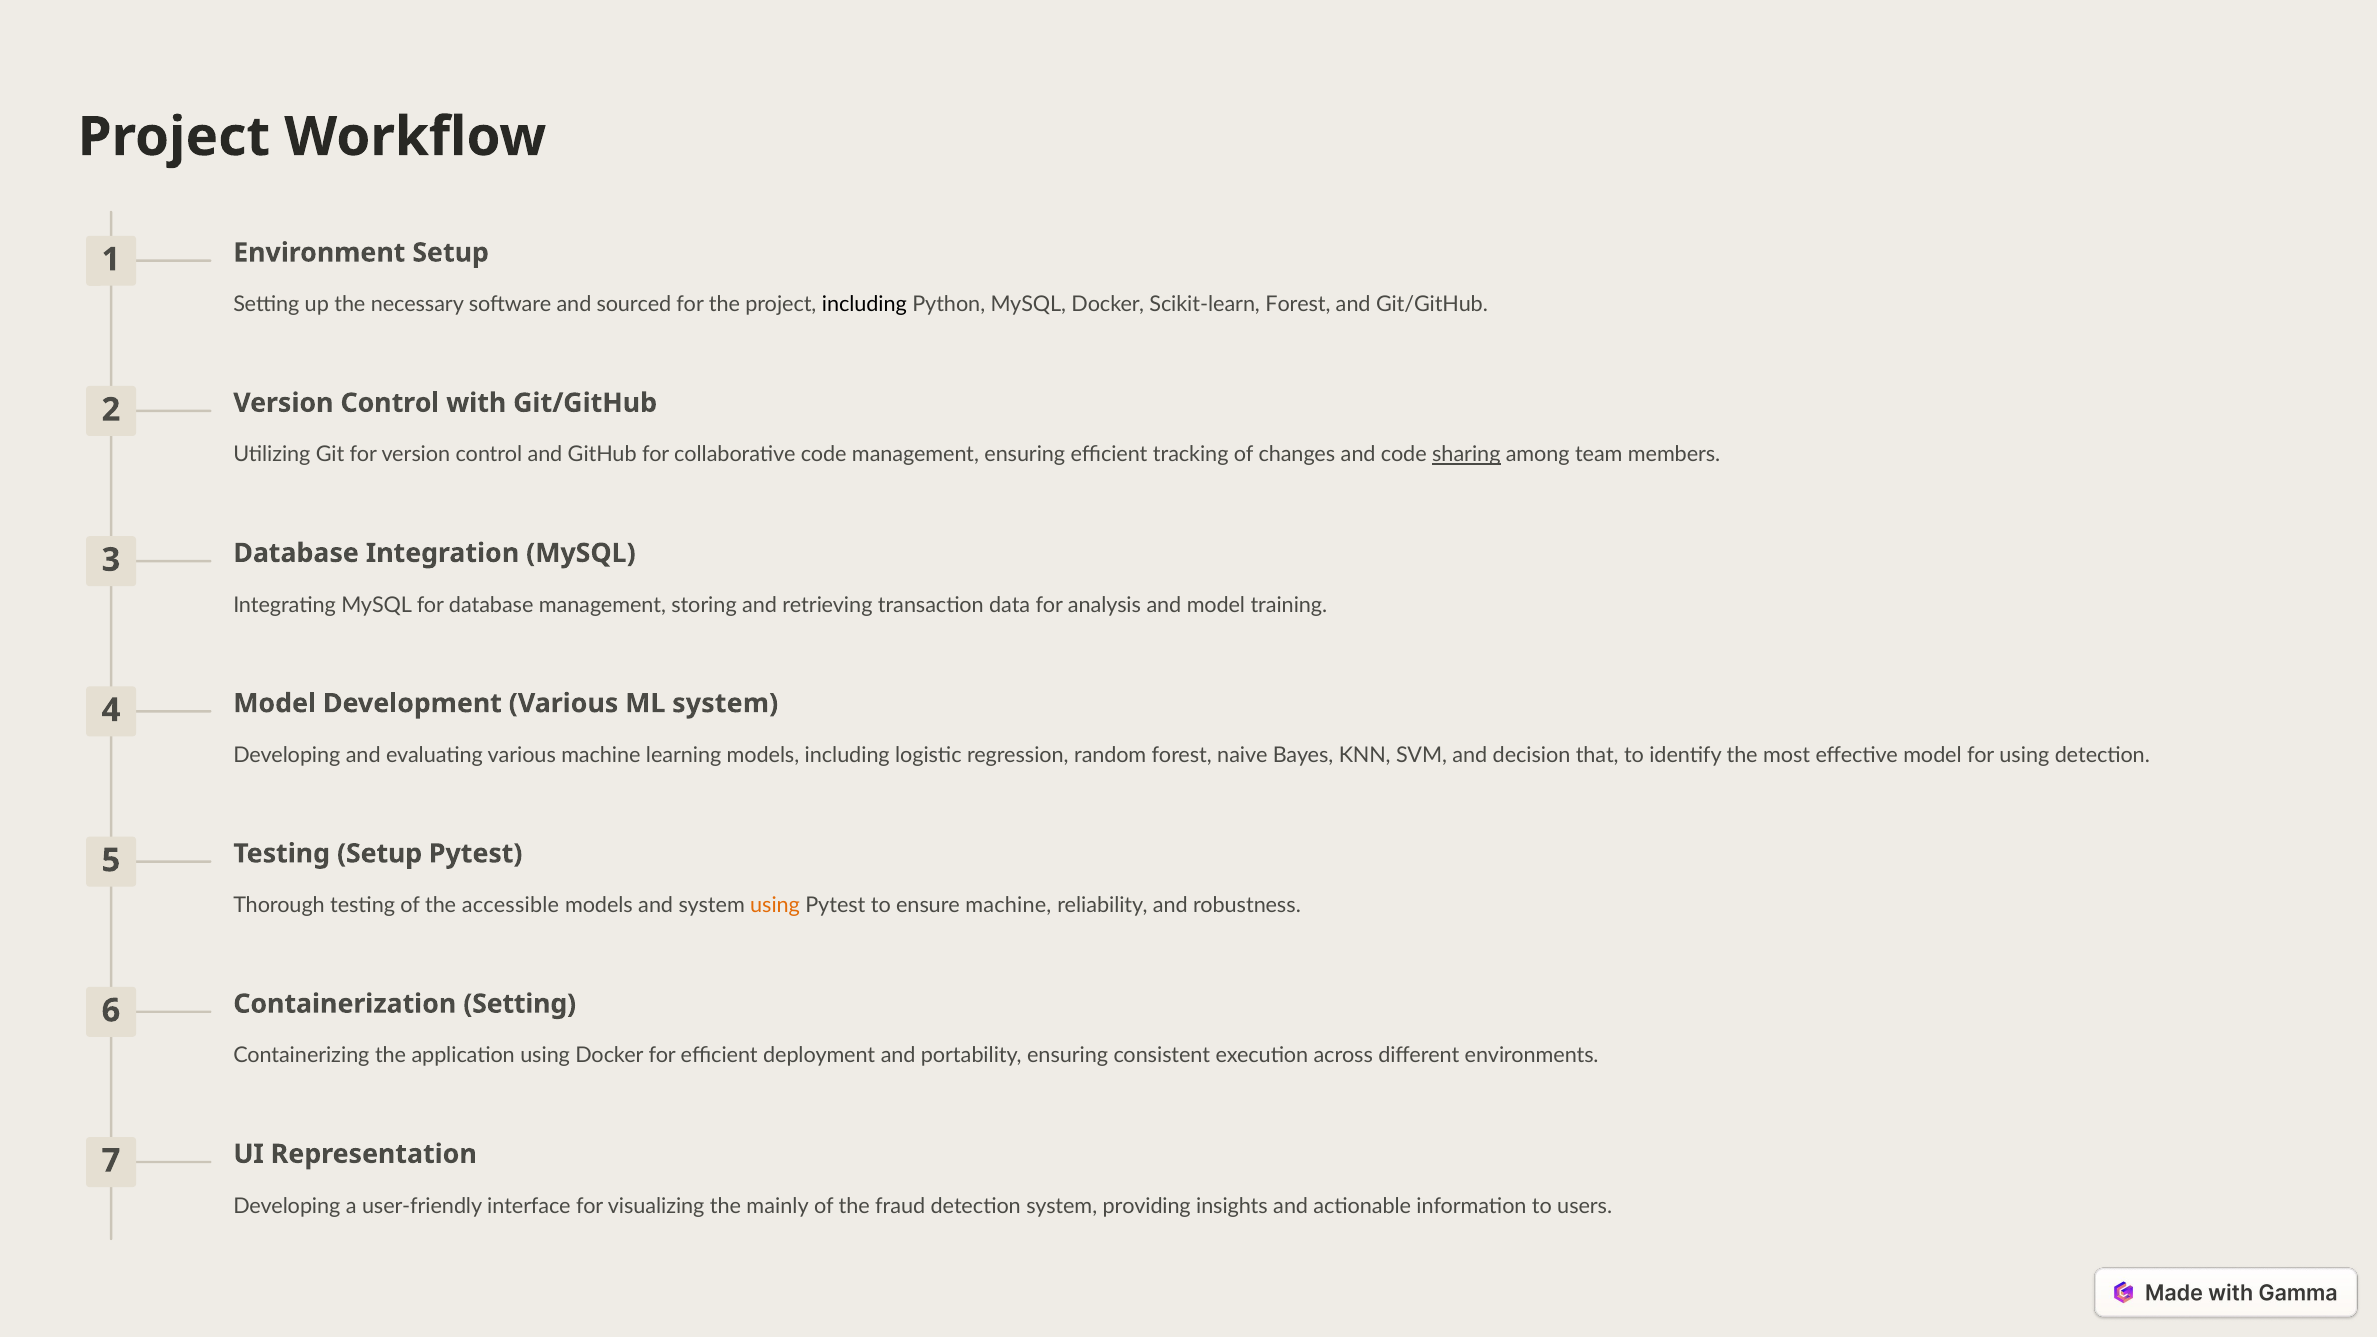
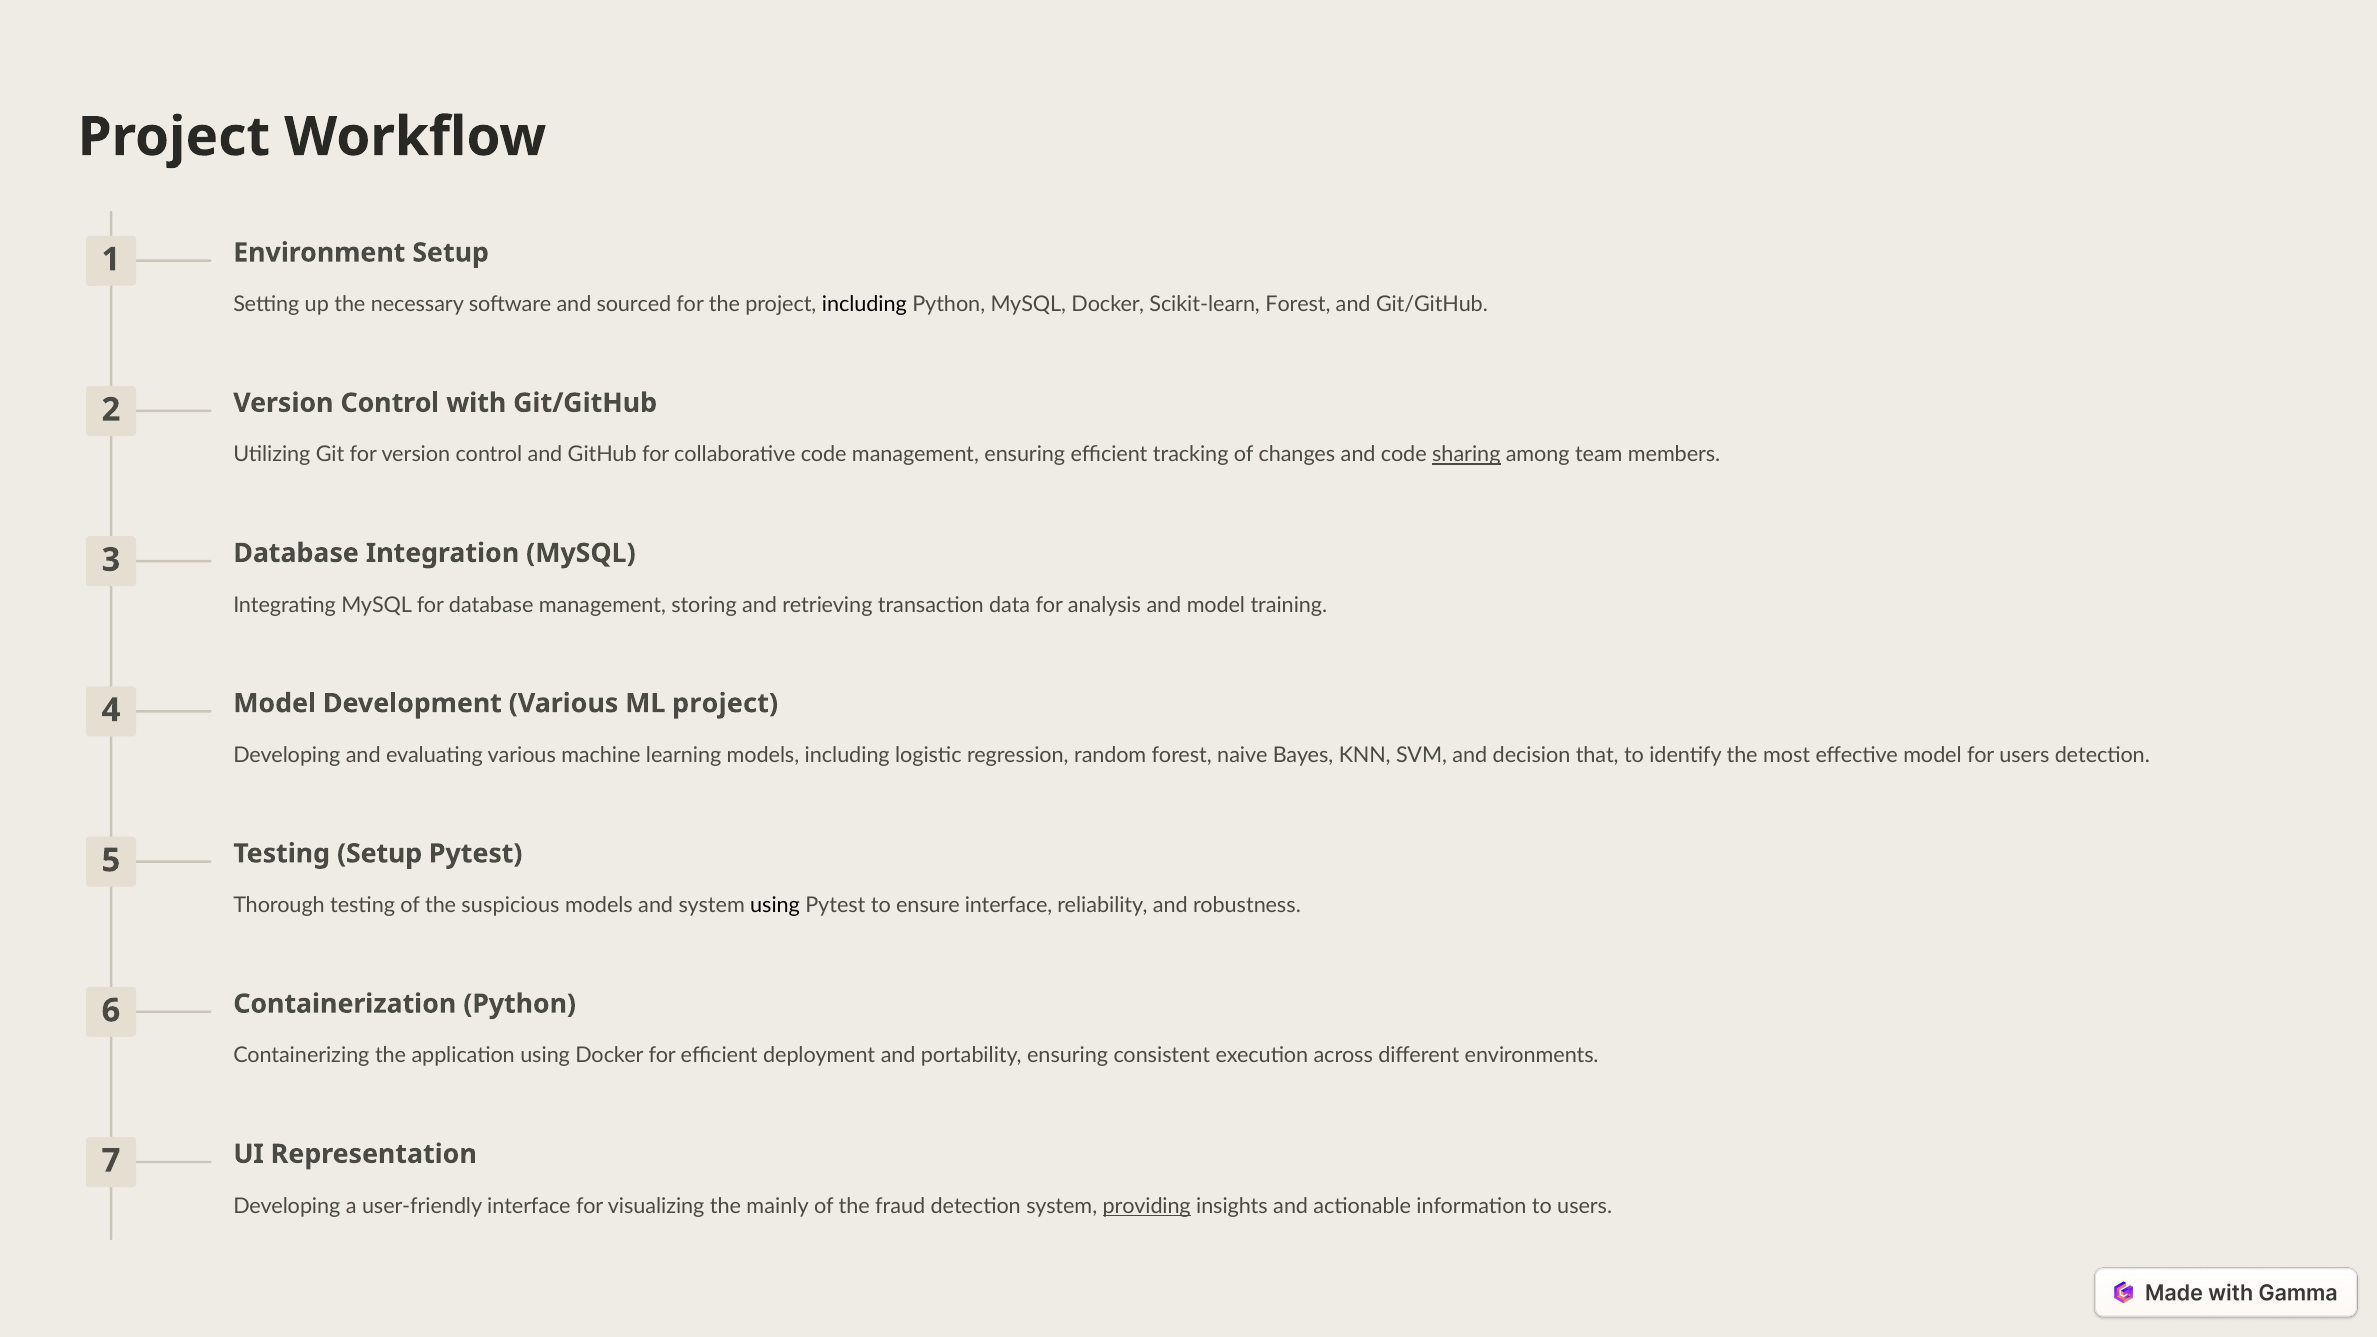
ML system: system -> project
for using: using -> users
accessible: accessible -> suspicious
using at (775, 906) colour: orange -> black
ensure machine: machine -> interface
Containerization Setting: Setting -> Python
providing underline: none -> present
